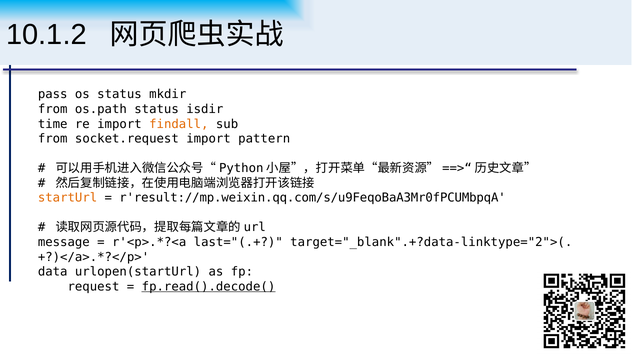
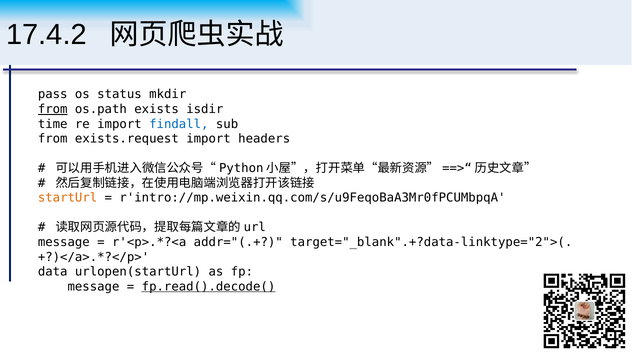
10.1.2: 10.1.2 -> 17.4.2
from at (53, 109) underline: none -> present
os.path status: status -> exists
findall colour: orange -> blue
socket.request: socket.request -> exists.request
pattern: pattern -> headers
r'result://mp.weixin.qq.com/s/u9FeqoBaA3Mr0fPCUMbpqA: r'result://mp.weixin.qq.com/s/u9FeqoBaA3Mr0fPCUMbpqA -> r'intro://mp.weixin.qq.com/s/u9FeqoBaA3Mr0fPCUMbpqA
last="(.+: last="(.+ -> addr="(.+
request at (93, 287): request -> message
